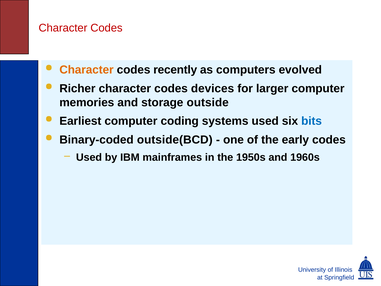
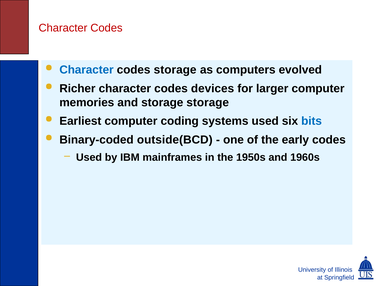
Character at (87, 70) colour: orange -> blue
codes recently: recently -> storage
storage outside: outside -> storage
